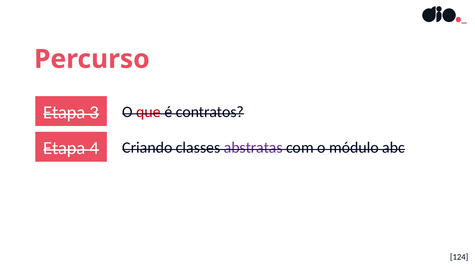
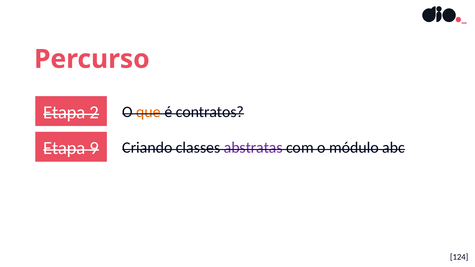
3: 3 -> 2
que colour: red -> orange
4: 4 -> 9
